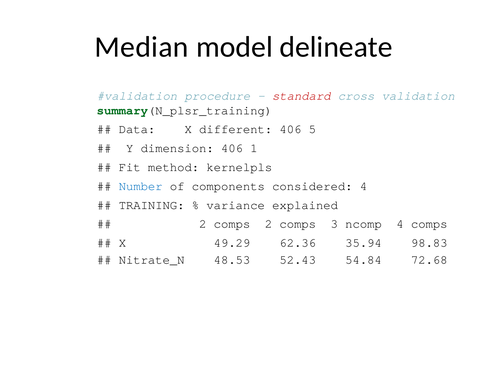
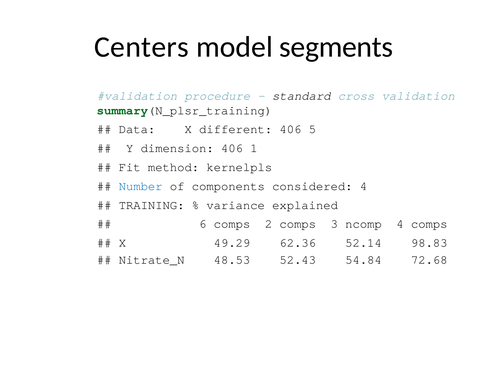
Median: Median -> Centers
delineate: delineate -> segments
standard colour: red -> black
2 at (203, 224): 2 -> 6
35.94: 35.94 -> 52.14
